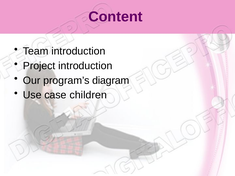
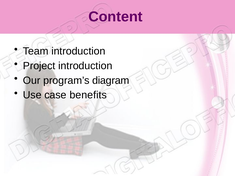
children: children -> benefits
